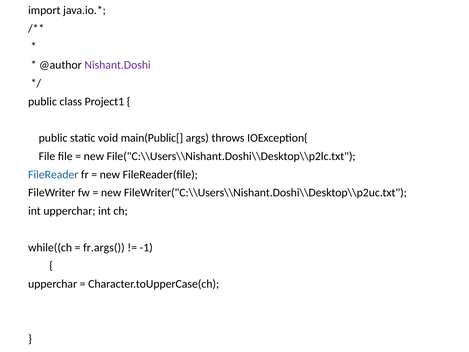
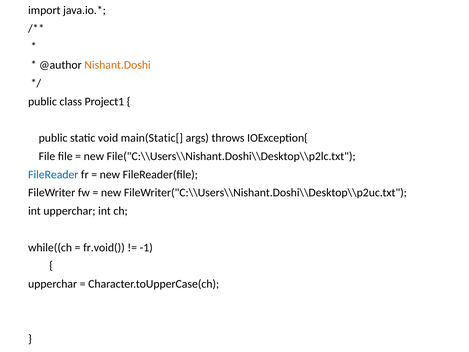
Nishant.Doshi colour: purple -> orange
main(Public[: main(Public[ -> main(Static[
fr.args(: fr.args( -> fr.void(
